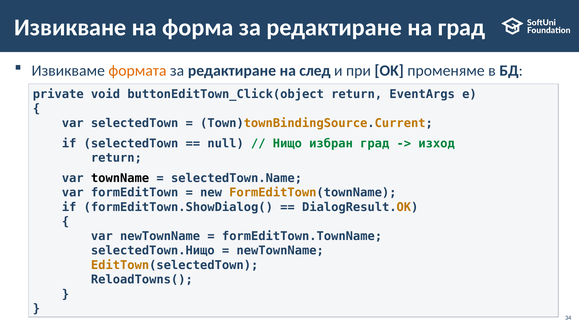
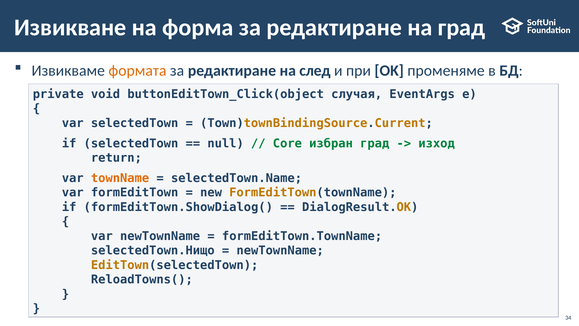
buttonEditTown_Click(object return: return -> случая
Нищо: Нищо -> Core
townName colour: black -> orange
